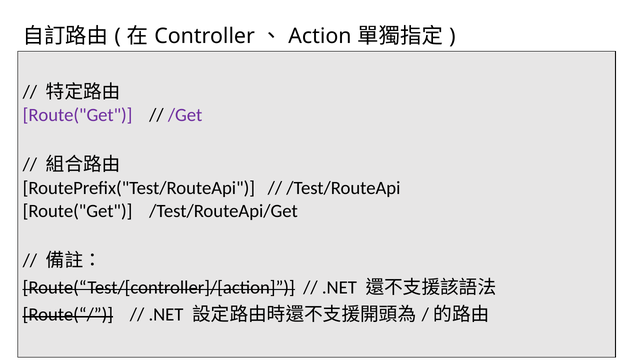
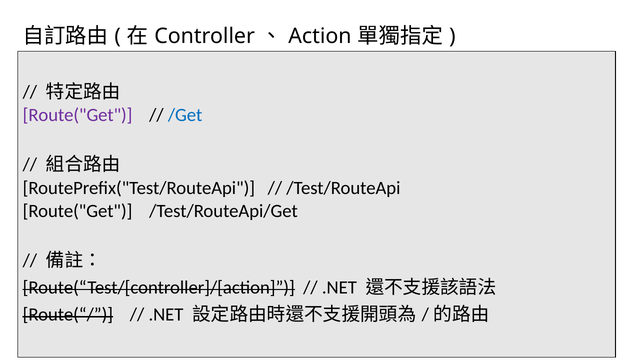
/Get colour: purple -> blue
